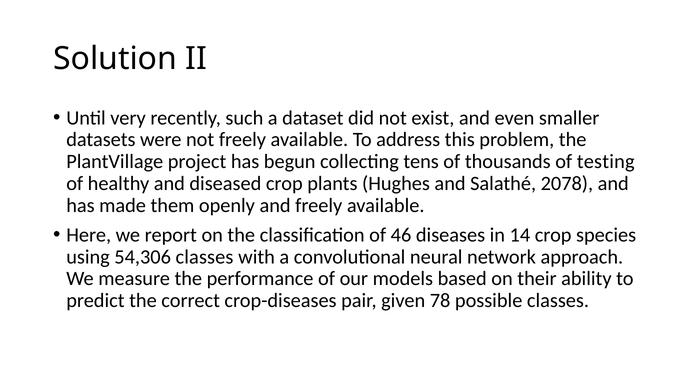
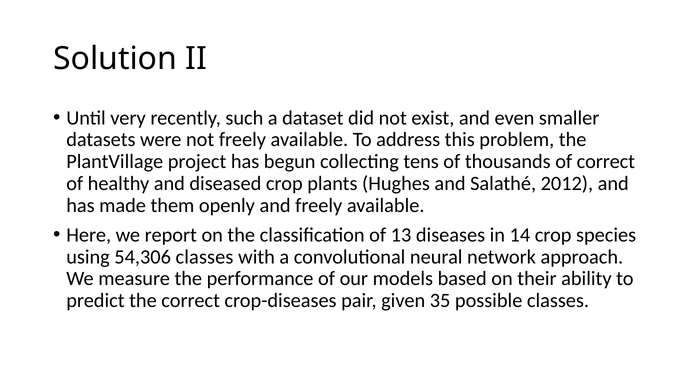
of testing: testing -> correct
2078: 2078 -> 2012
46: 46 -> 13
78: 78 -> 35
